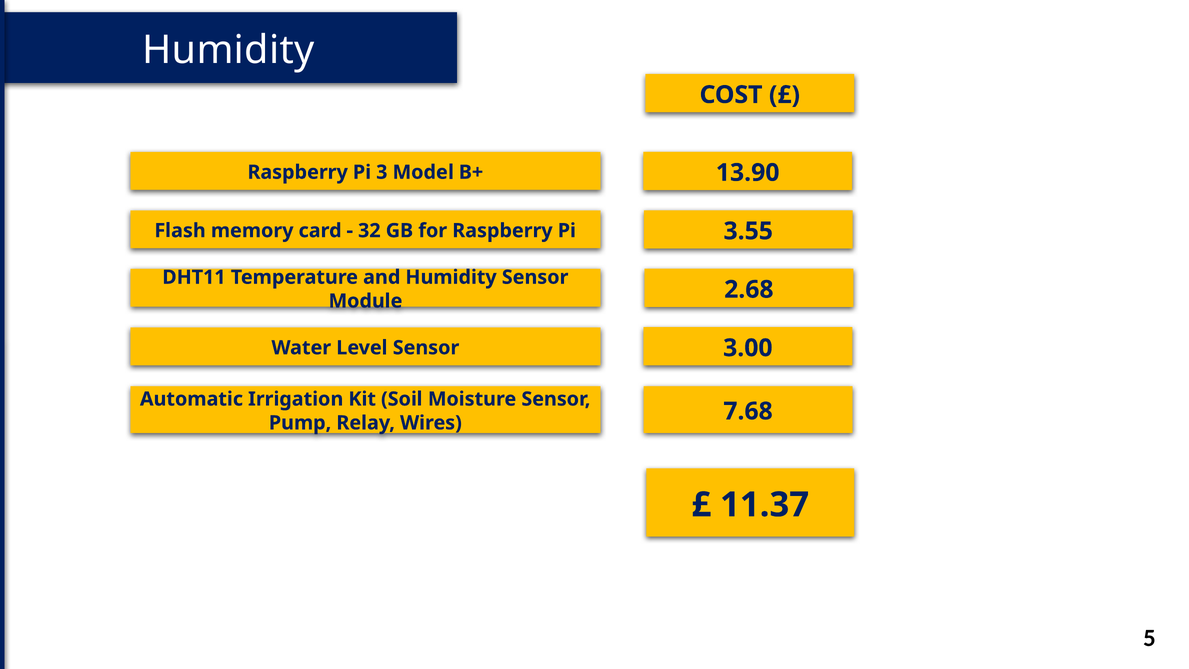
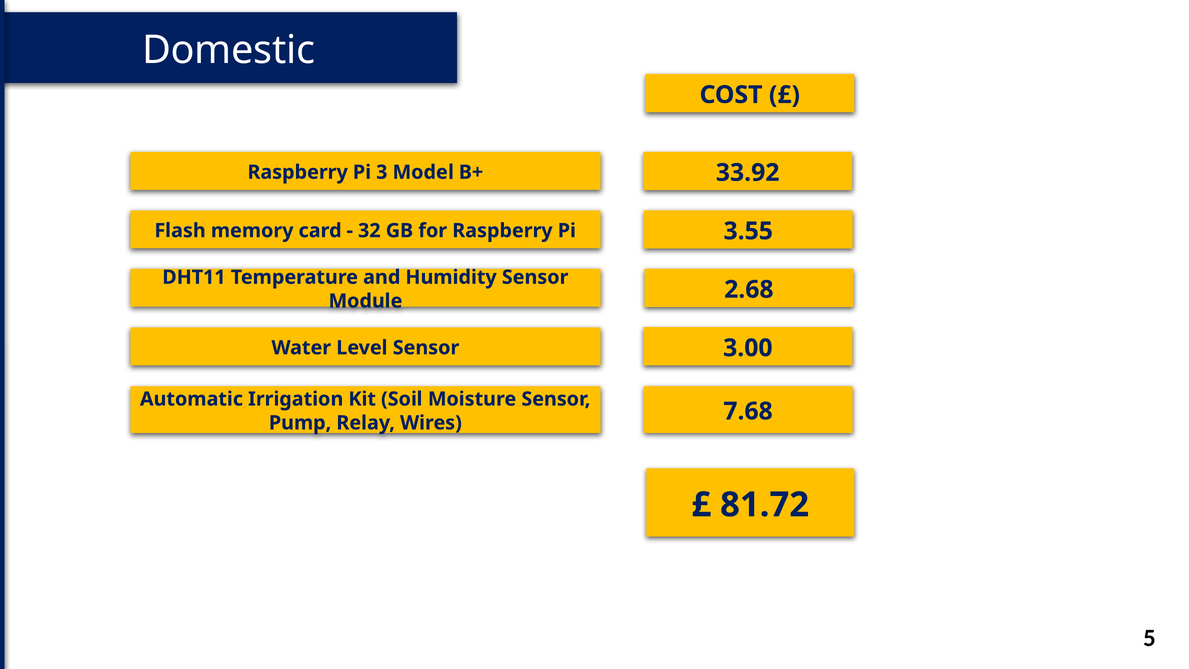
Humidity at (228, 50): Humidity -> Domestic
13.90: 13.90 -> 33.92
11.37: 11.37 -> 81.72
